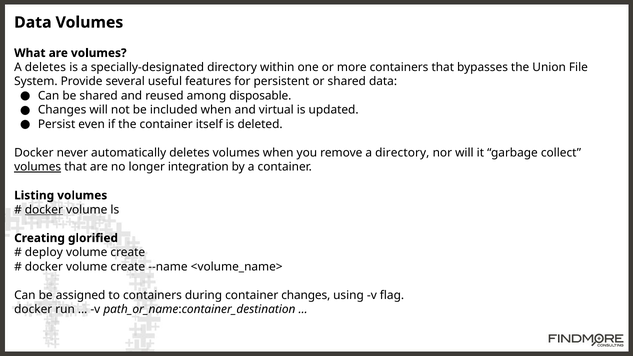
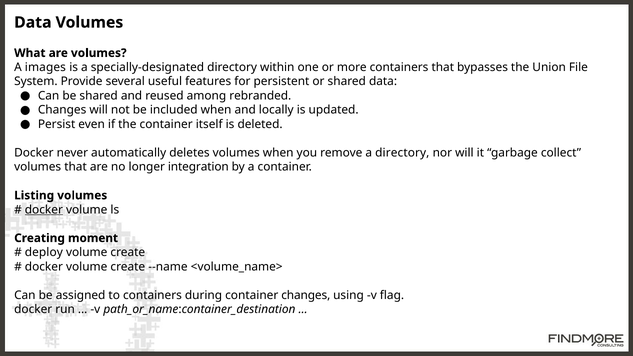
A deletes: deletes -> images
disposable: disposable -> rebranded
virtual: virtual -> locally
volumes at (38, 167) underline: present -> none
glorified: glorified -> moment
